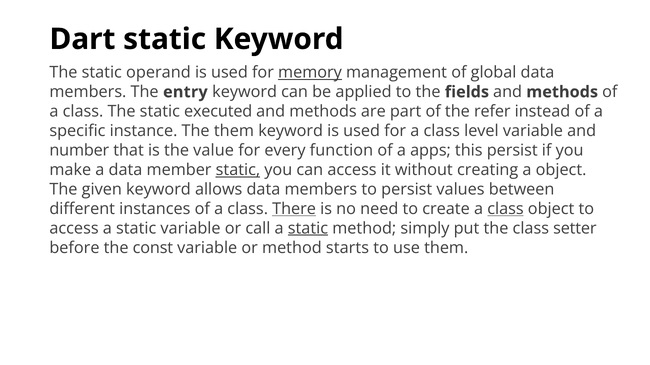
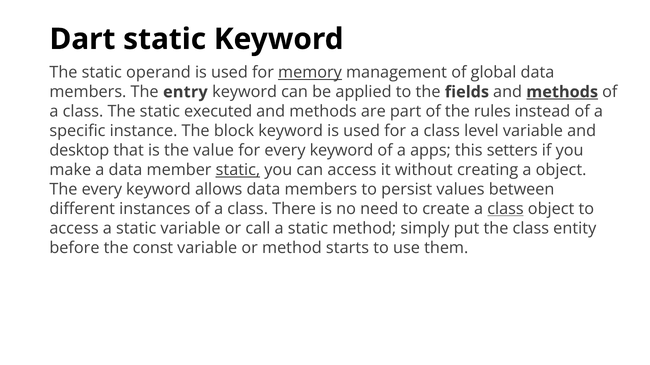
methods at (562, 92) underline: none -> present
refer: refer -> rules
The them: them -> block
number: number -> desktop
for every function: function -> keyword
this persist: persist -> setters
The given: given -> every
There underline: present -> none
static at (308, 229) underline: present -> none
setter: setter -> entity
